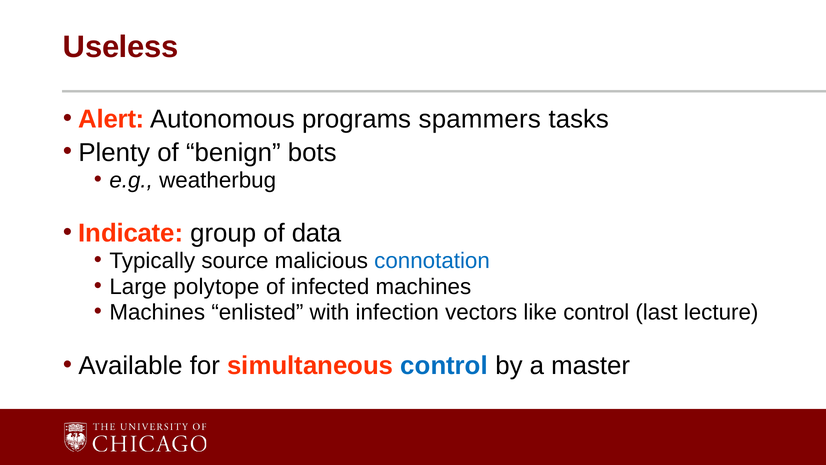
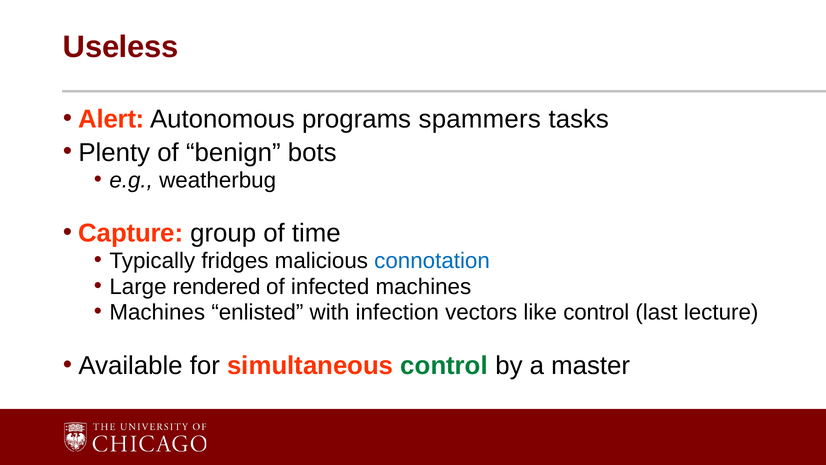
Indicate: Indicate -> Capture
data: data -> time
source: source -> fridges
polytope: polytope -> rendered
control at (444, 365) colour: blue -> green
